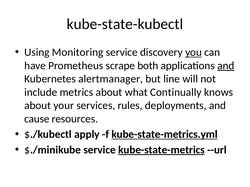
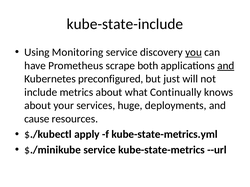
kube-state-kubectl: kube-state-kubectl -> kube-state-include
alertmanager: alertmanager -> preconfigured
line: line -> just
rules: rules -> huge
kube-state-metrics.yml underline: present -> none
kube-state-metrics underline: present -> none
